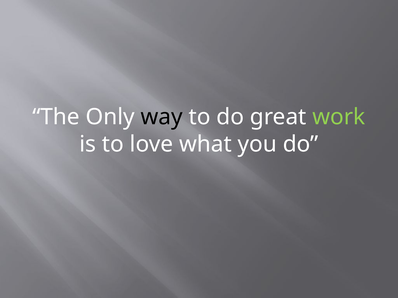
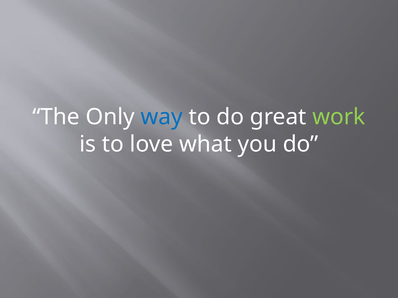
way colour: black -> blue
